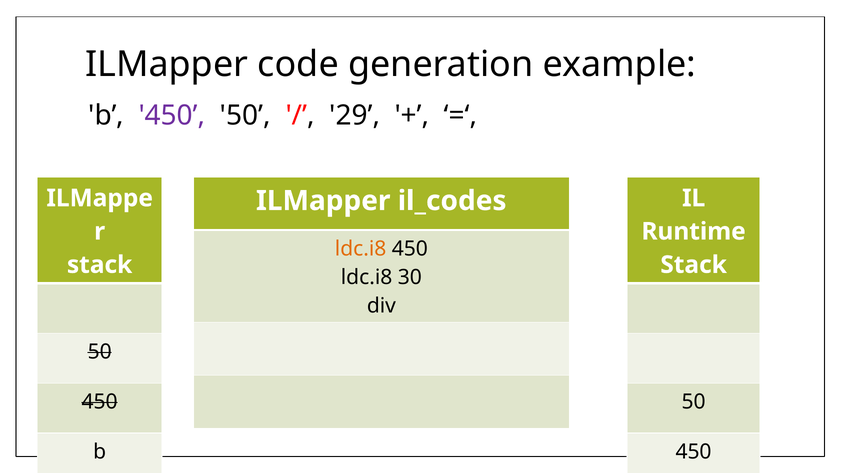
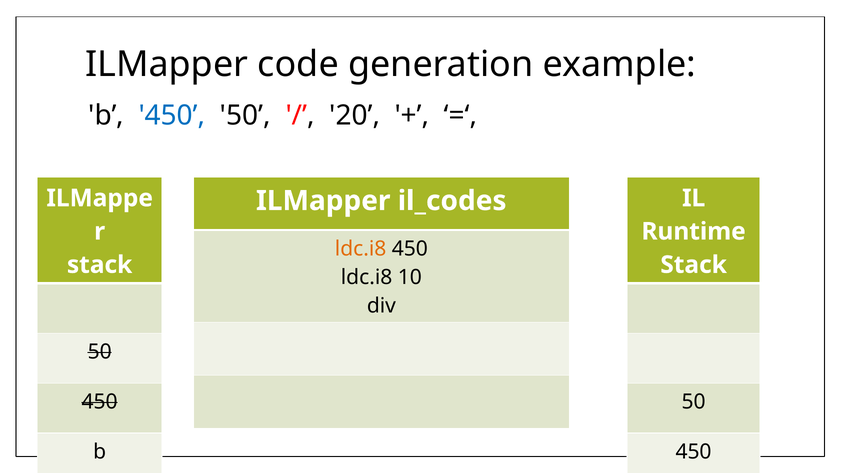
450 at (172, 115) colour: purple -> blue
29: 29 -> 20
30: 30 -> 10
